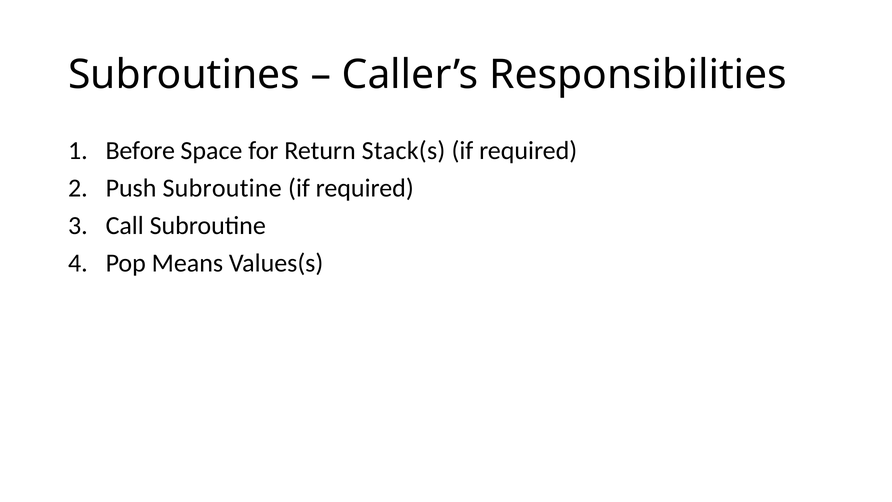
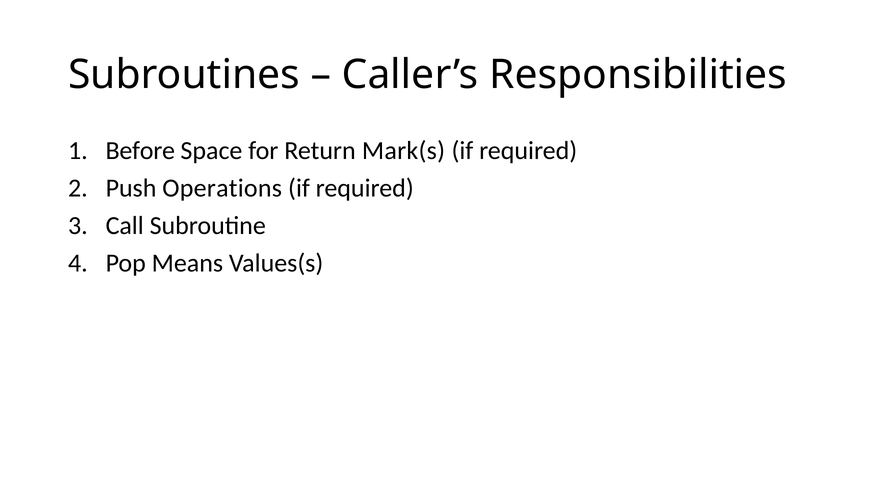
Stack(s: Stack(s -> Mark(s
Push Subroutine: Subroutine -> Operations
